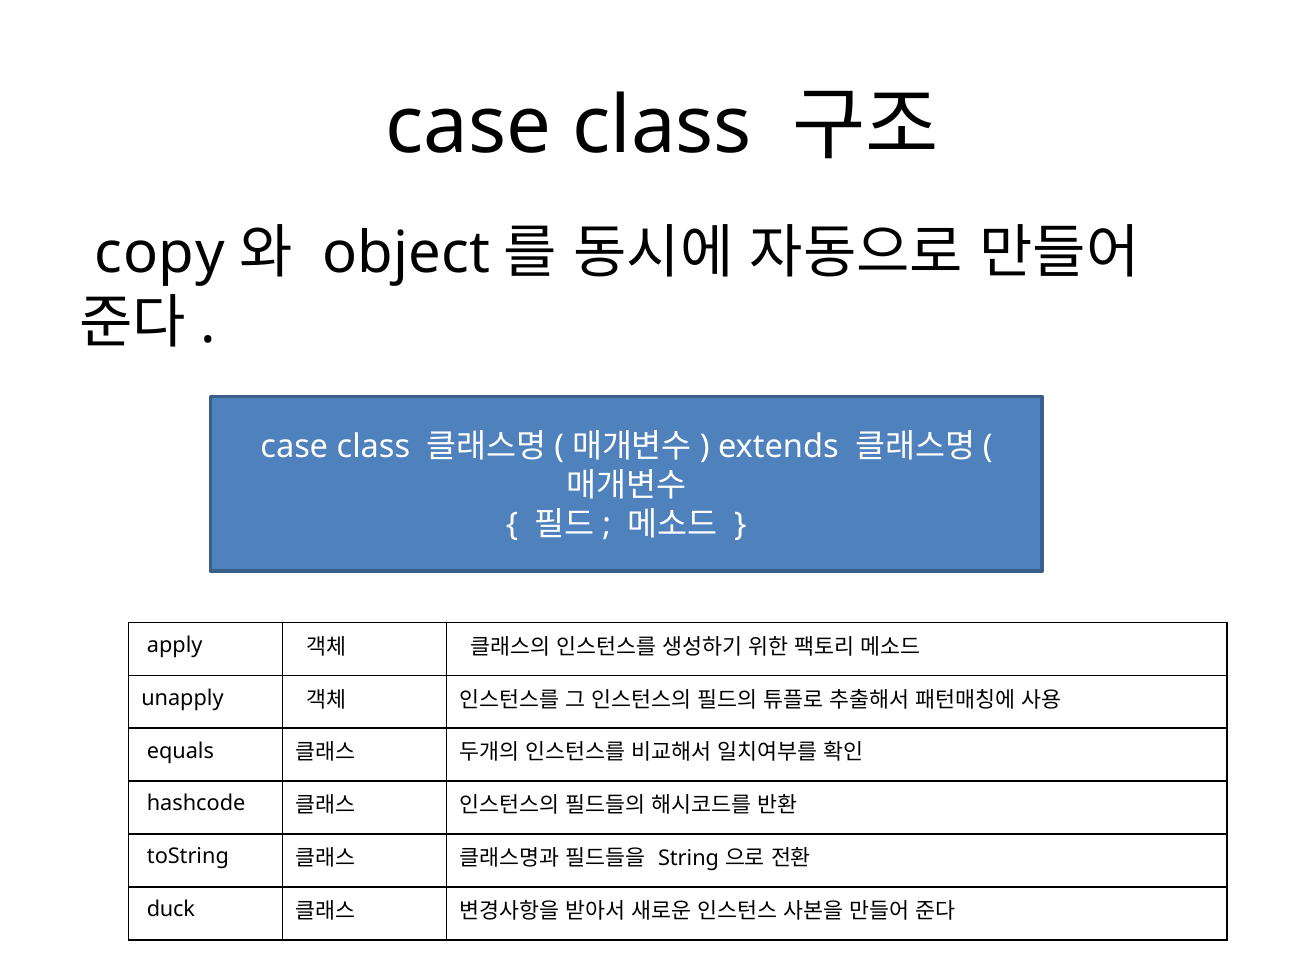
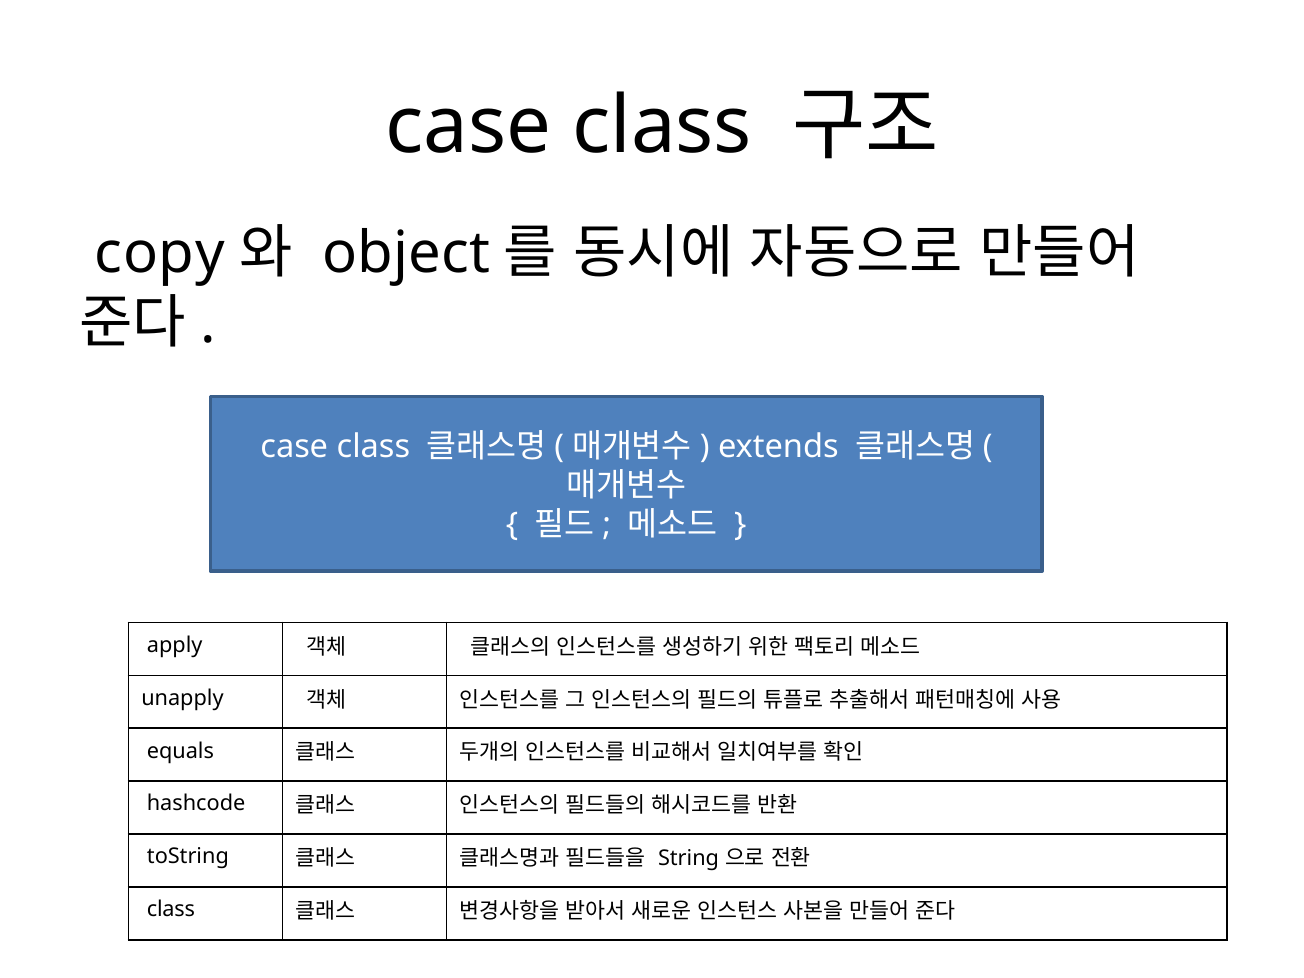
duck at (171, 909): duck -> class
